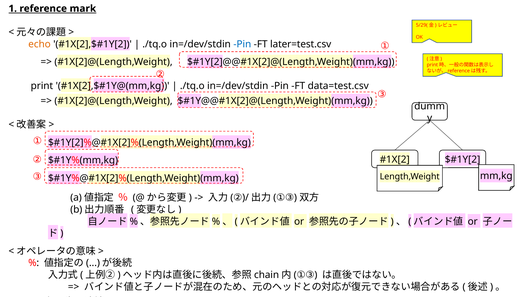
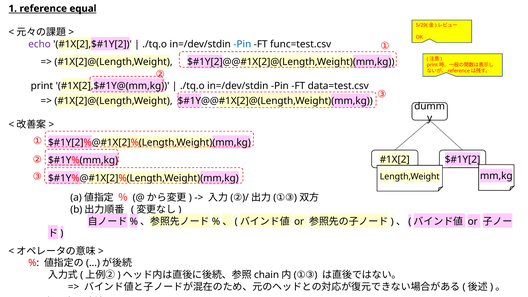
mark: mark -> equal
echo colour: orange -> purple
later=test.csv: later=test.csv -> func=test.csv
